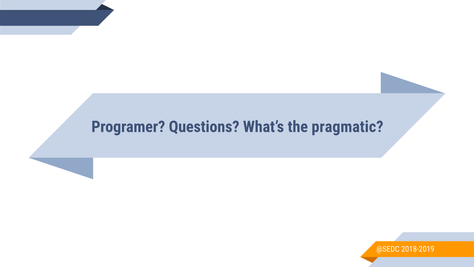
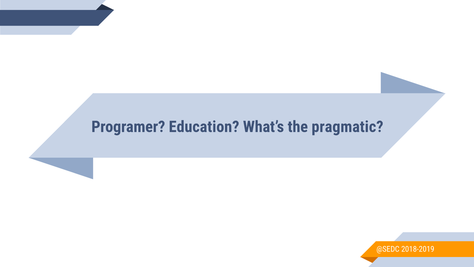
Questions: Questions -> Education
